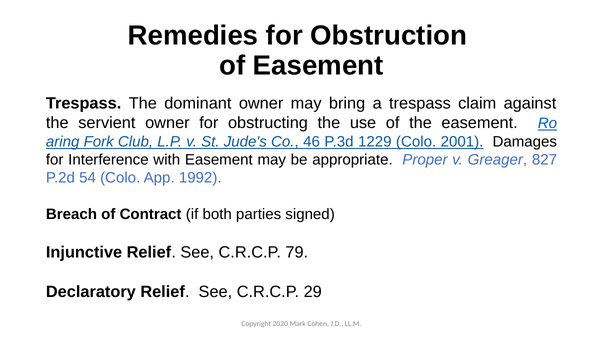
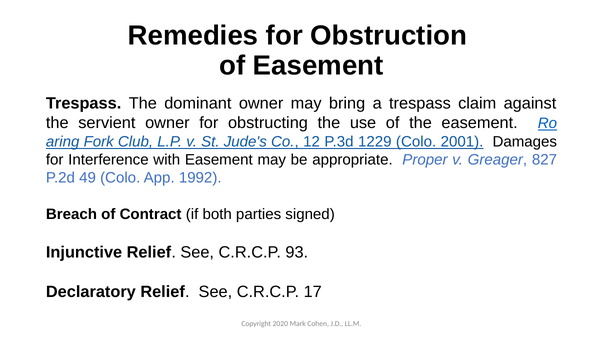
46: 46 -> 12
54: 54 -> 49
79: 79 -> 93
29: 29 -> 17
